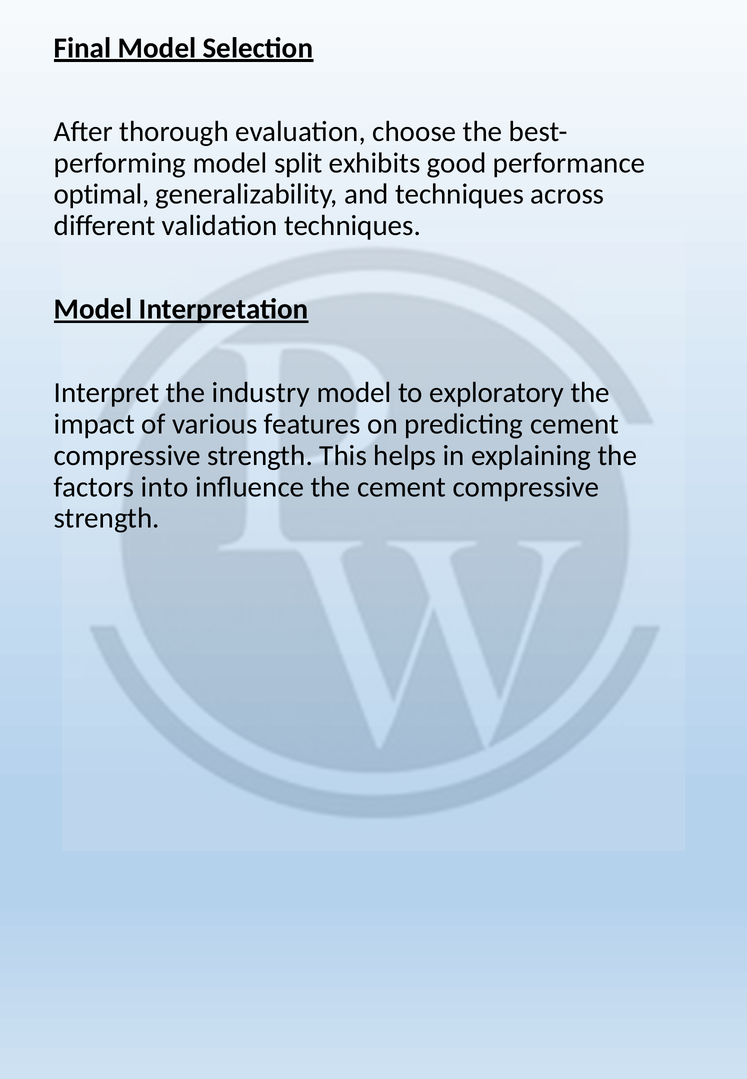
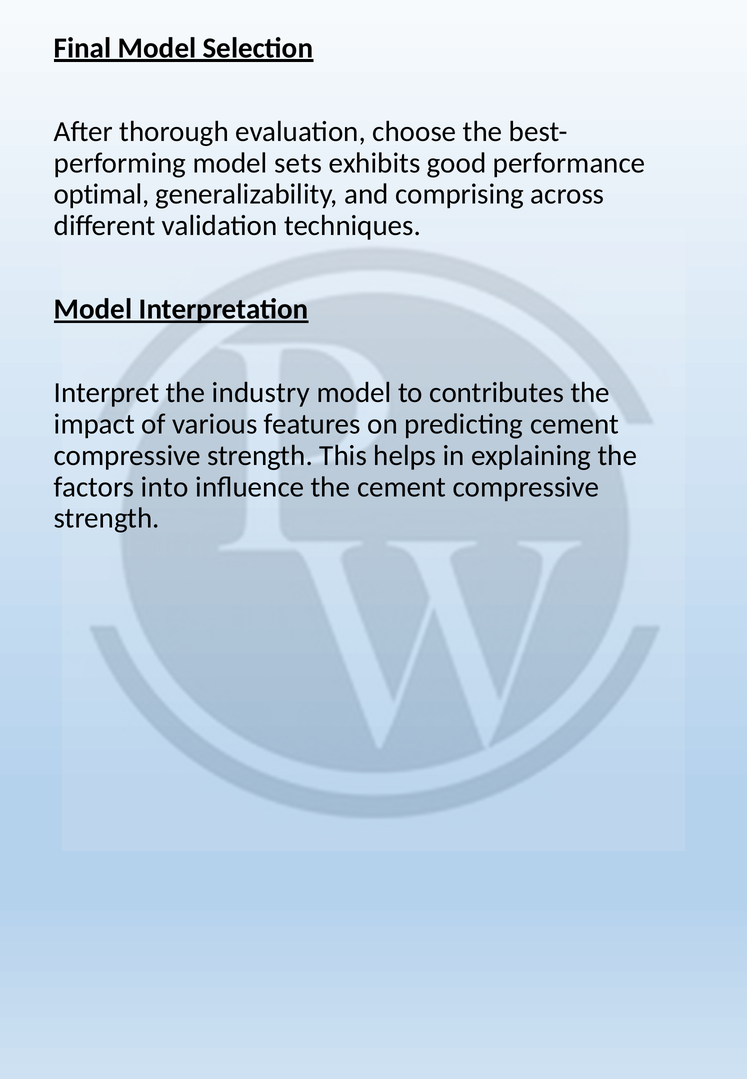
split: split -> sets
and techniques: techniques -> comprising
exploratory: exploratory -> contributes
